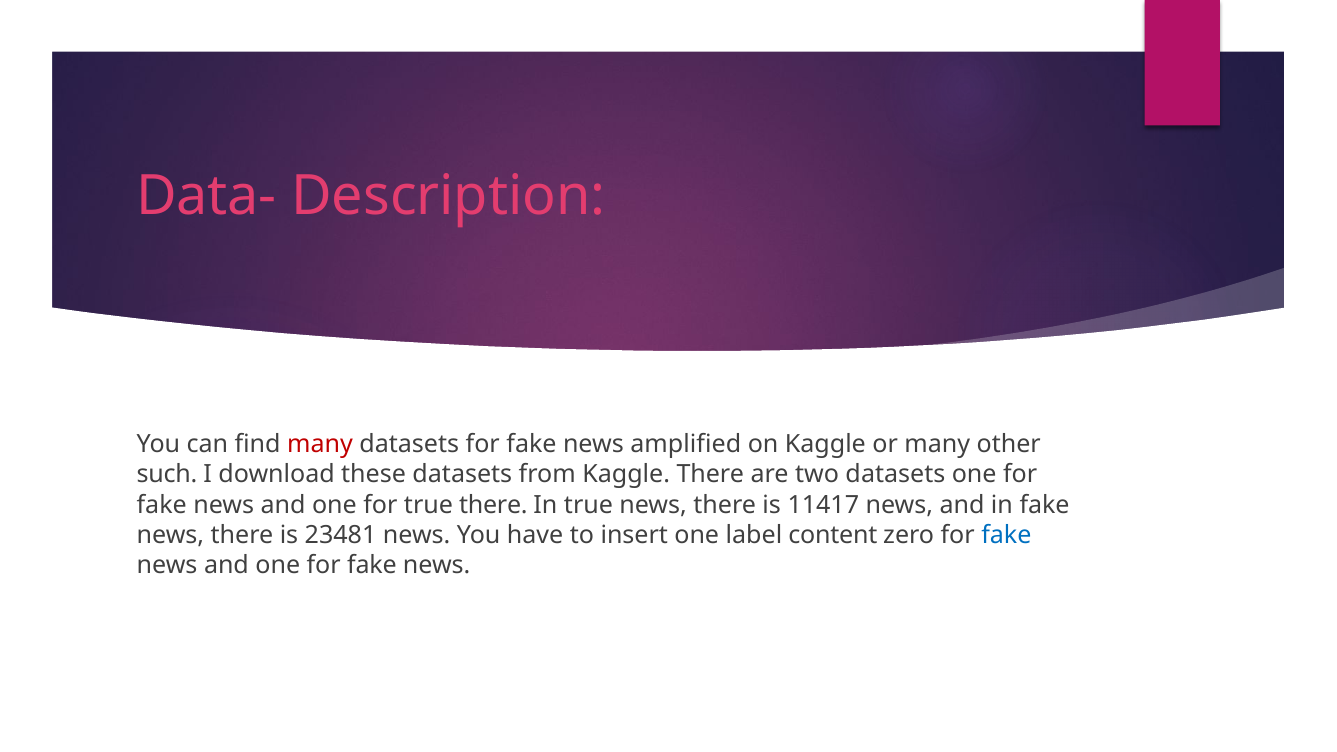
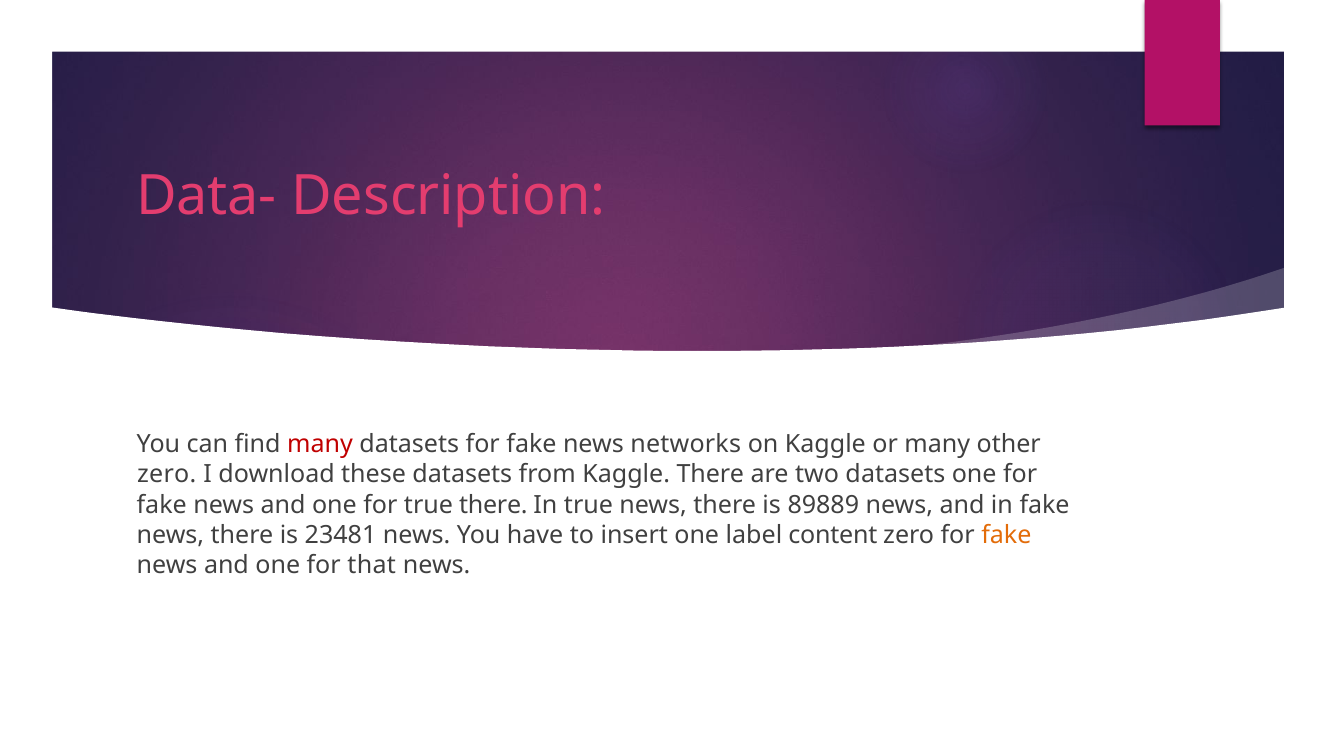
amplified: amplified -> networks
such at (167, 475): such -> zero
11417: 11417 -> 89889
fake at (1006, 535) colour: blue -> orange
and one for fake: fake -> that
